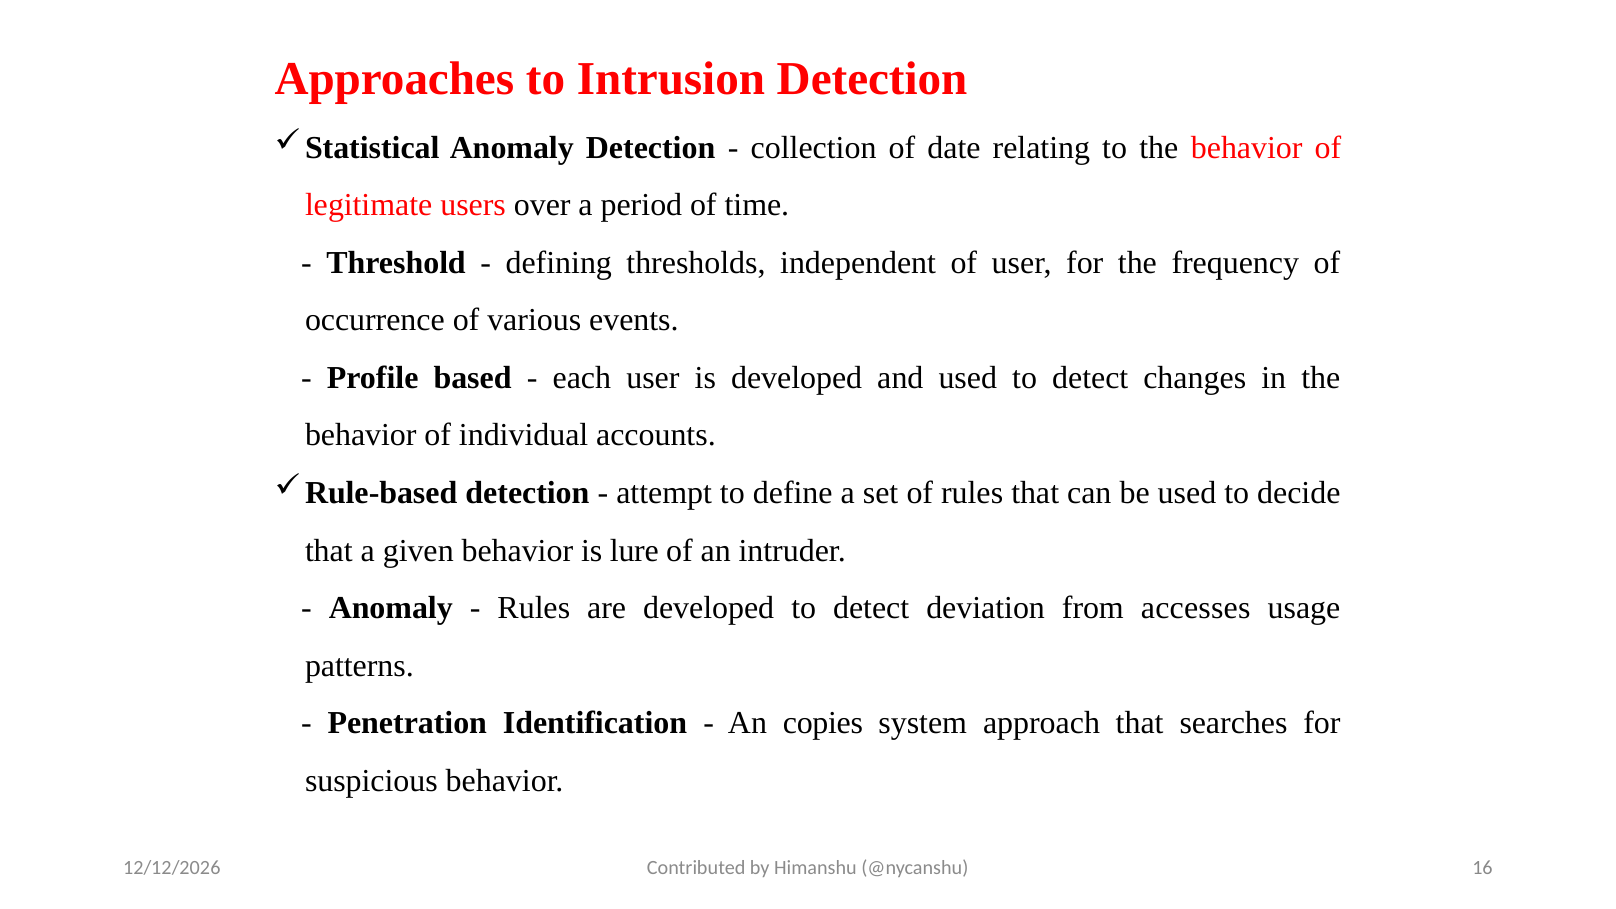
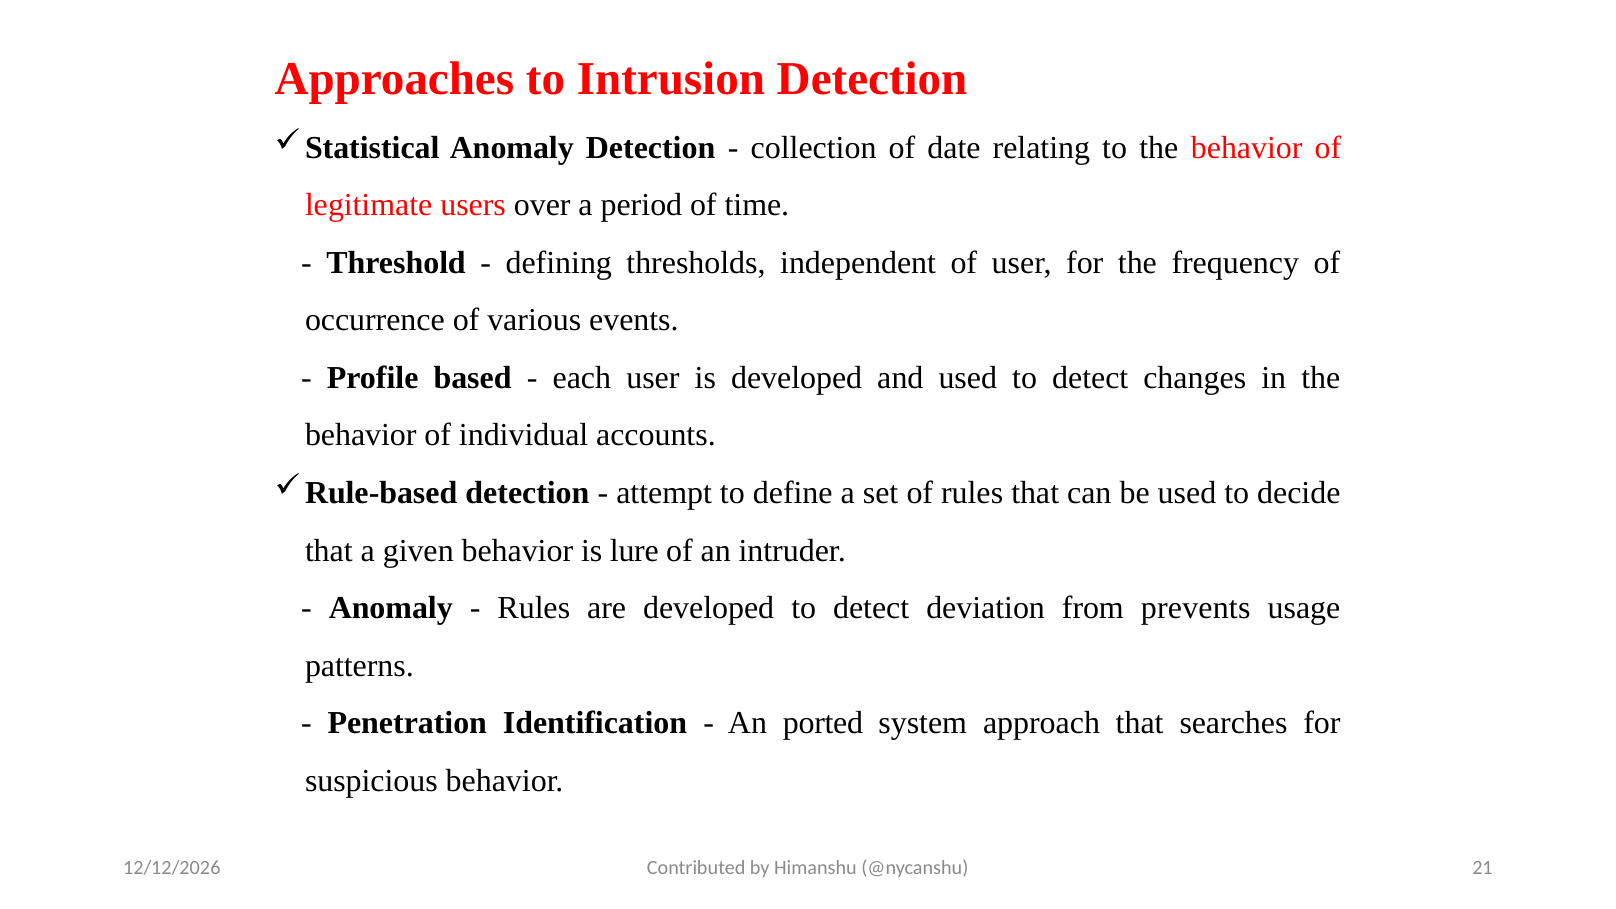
accesses: accesses -> prevents
copies: copies -> ported
16: 16 -> 21
